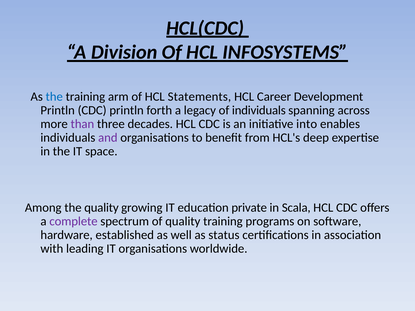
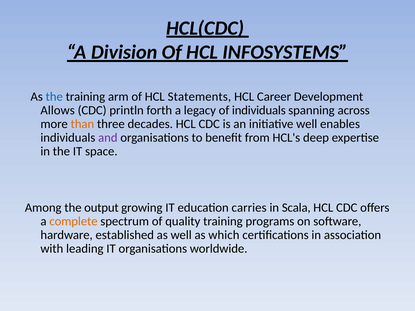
Println at (58, 110): Println -> Allows
than colour: purple -> orange
initiative into: into -> well
the quality: quality -> output
private: private -> carries
complete colour: purple -> orange
status: status -> which
